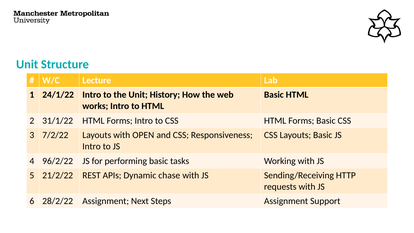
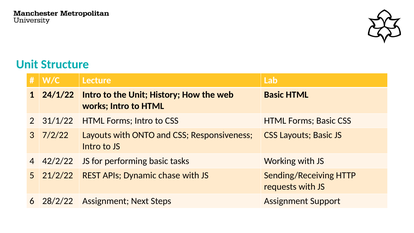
OPEN: OPEN -> ONTO
96/2/22: 96/2/22 -> 42/2/22
